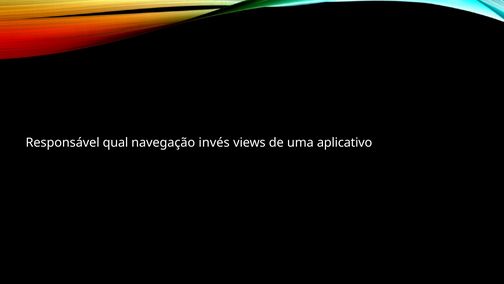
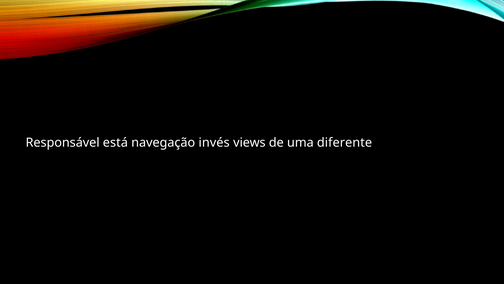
qual: qual -> está
aplicativo: aplicativo -> diferente
